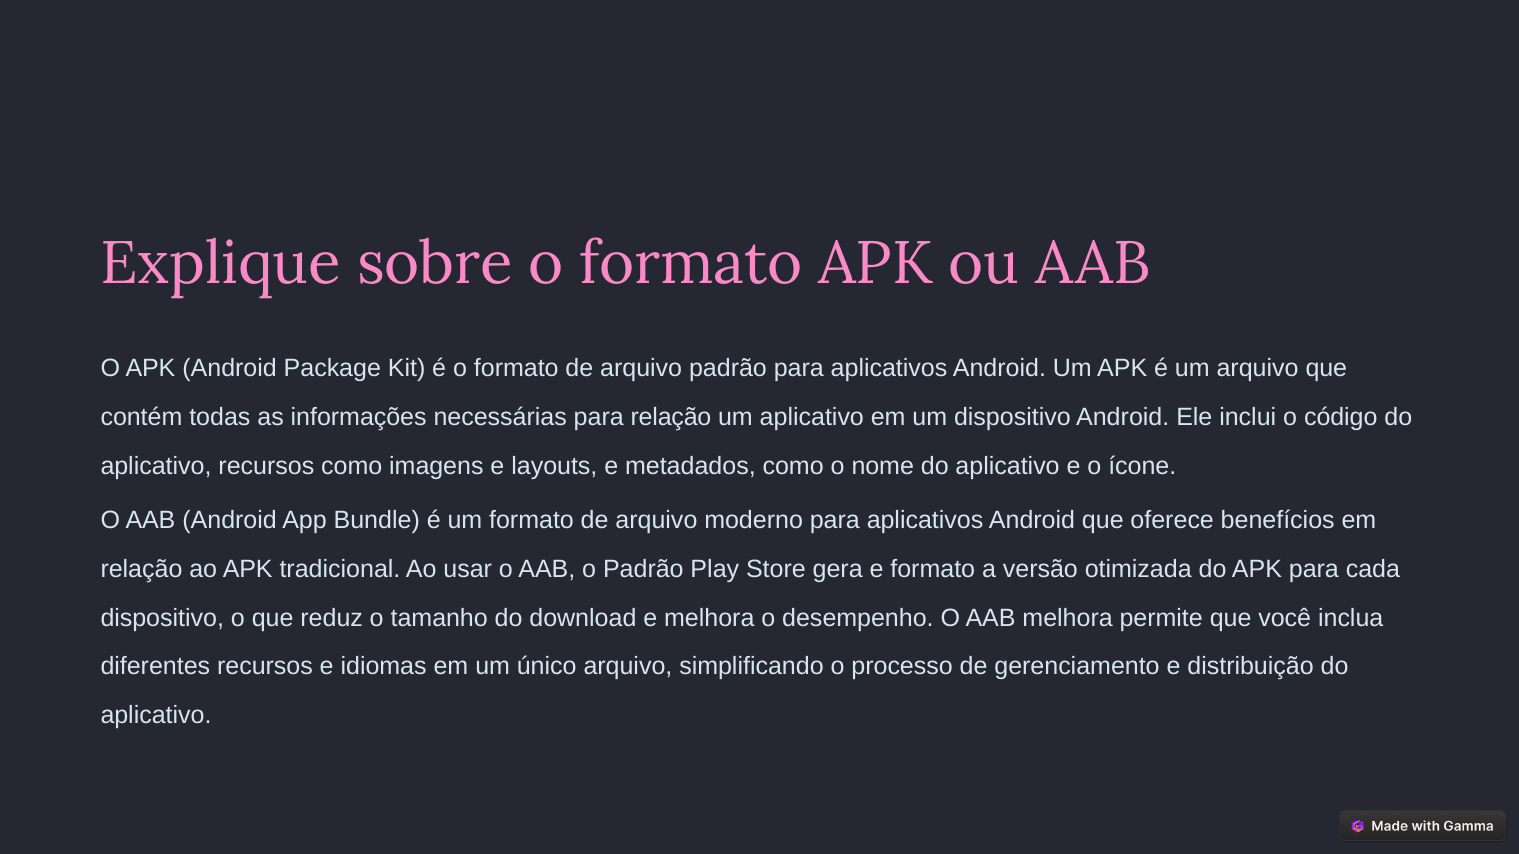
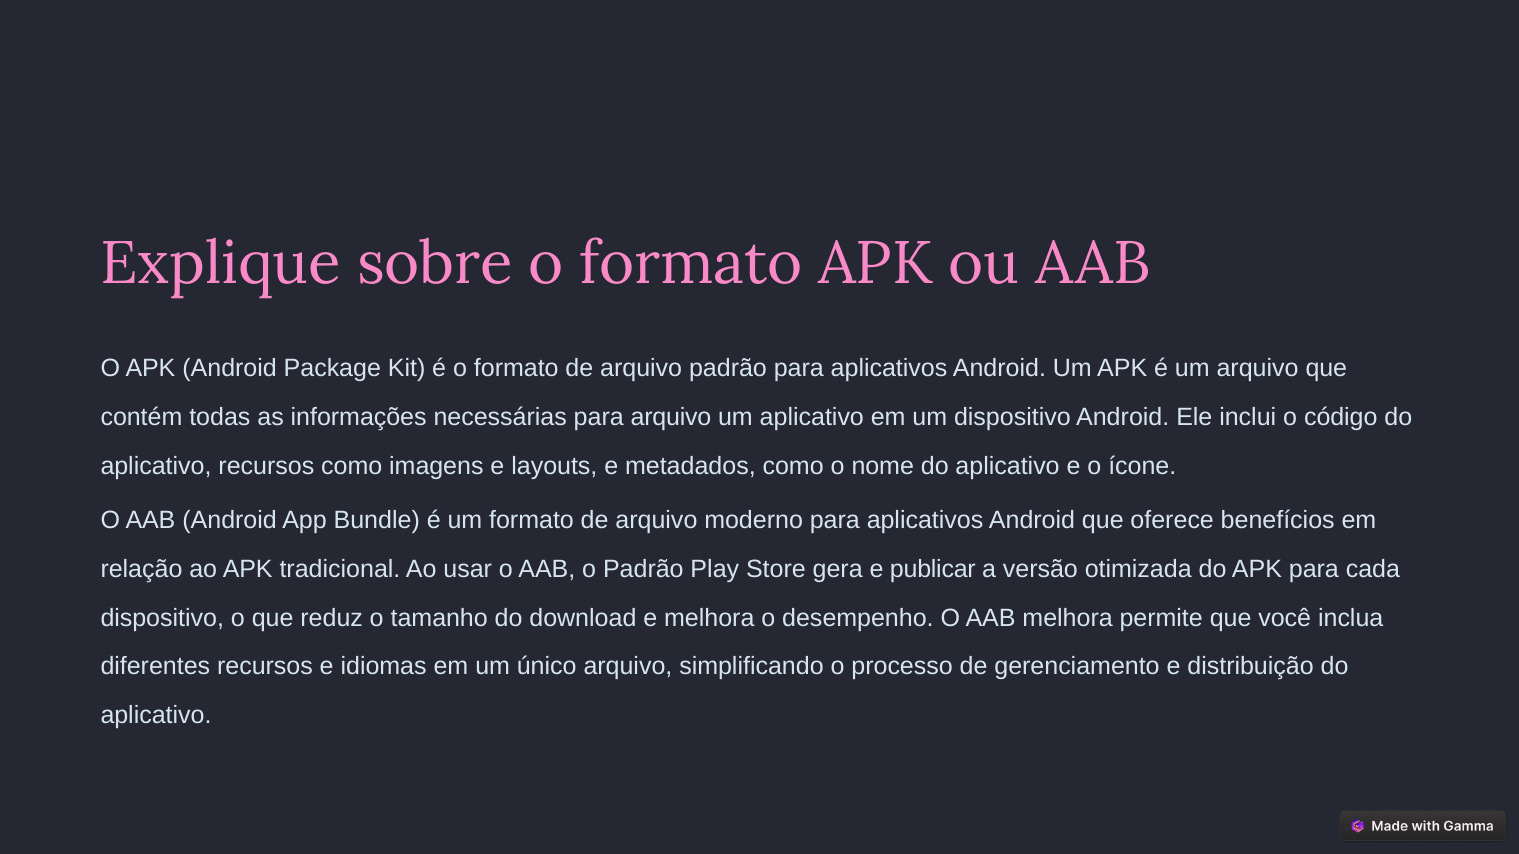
para relação: relação -> arquivo
e formato: formato -> publicar
